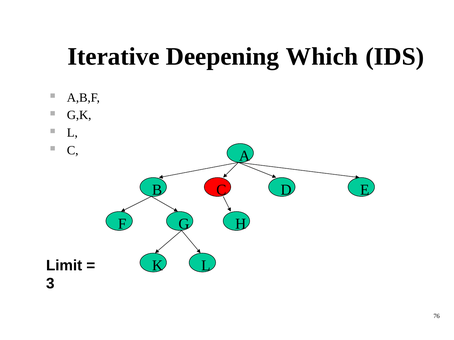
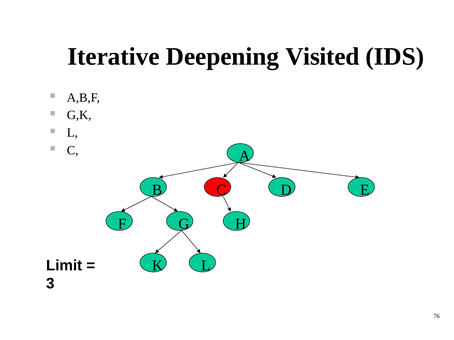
Which: Which -> Visited
